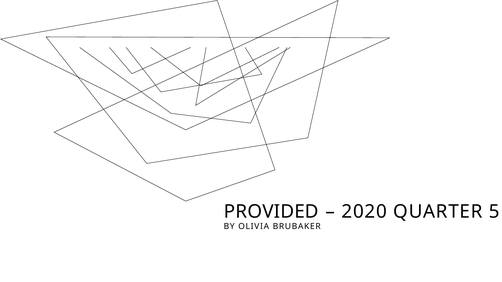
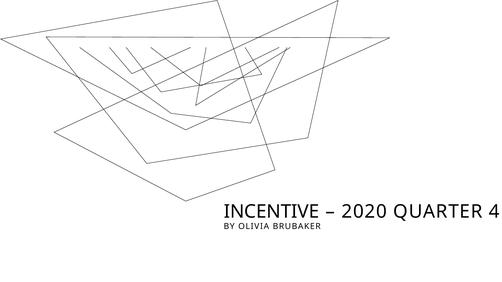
PROVIDED: PROVIDED -> INCENTIVE
5: 5 -> 4
